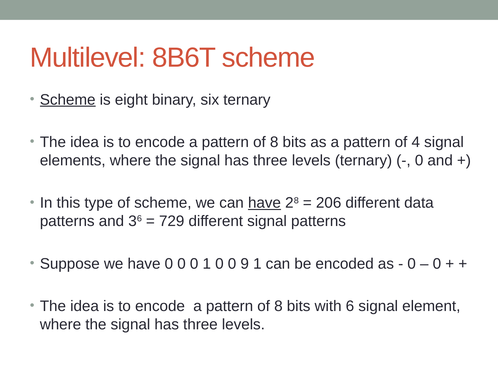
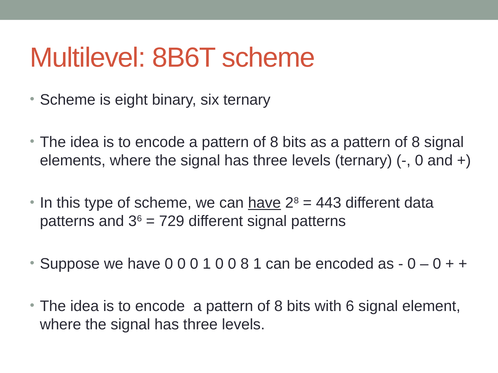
Scheme at (68, 100) underline: present -> none
4 at (416, 142): 4 -> 8
206: 206 -> 443
0 9: 9 -> 8
